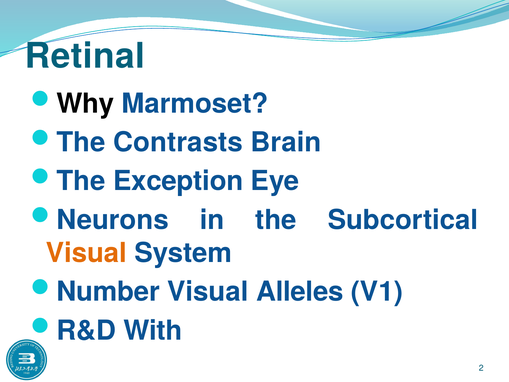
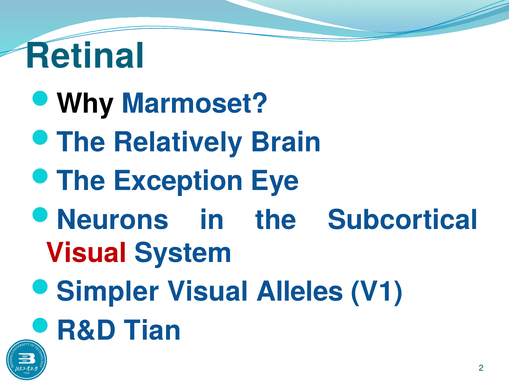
Contrasts: Contrasts -> Relatively
Visual at (86, 253) colour: orange -> red
Number: Number -> Simpler
With: With -> Tian
